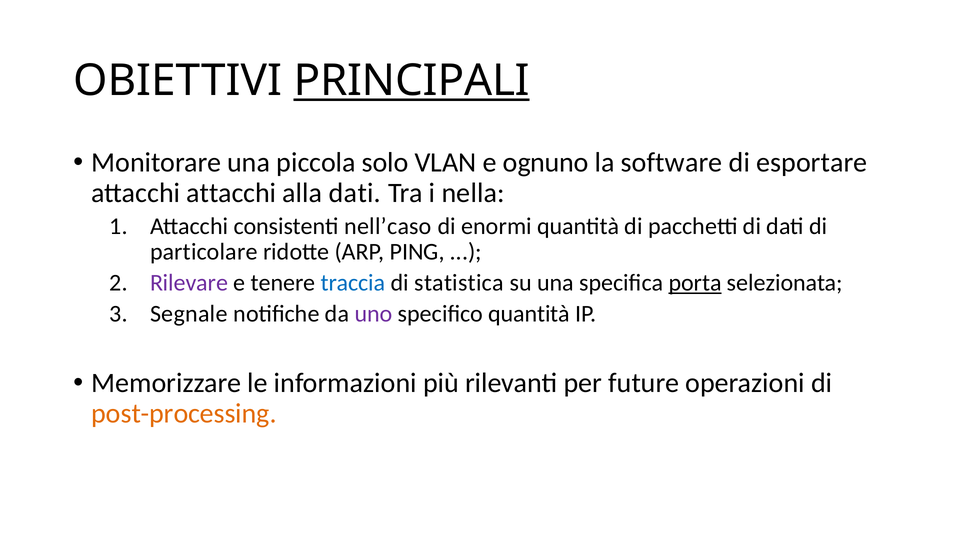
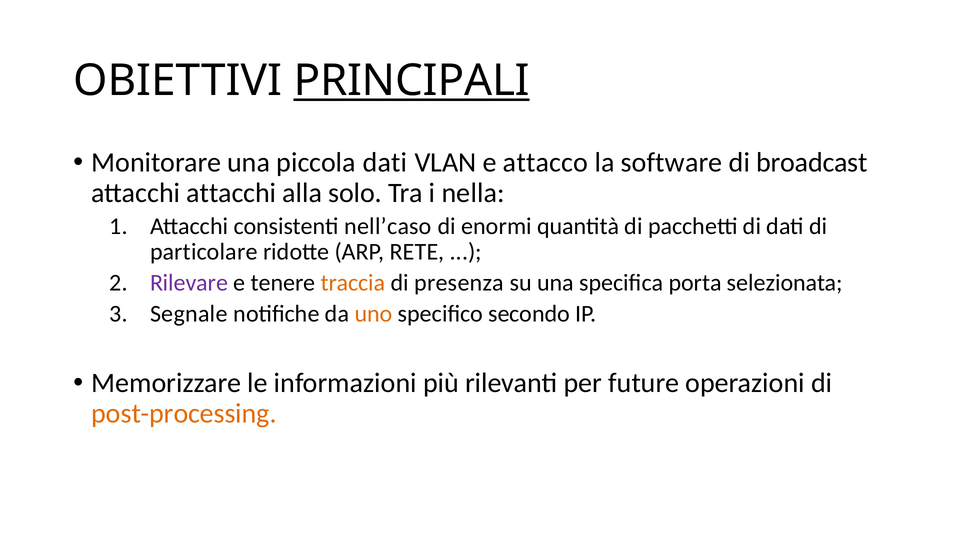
piccola solo: solo -> dati
ognuno: ognuno -> attacco
esportare: esportare -> broadcast
alla dati: dati -> solo
PING: PING -> RETE
traccia colour: blue -> orange
statistica: statistica -> presenza
porta underline: present -> none
uno colour: purple -> orange
specifico quantità: quantità -> secondo
